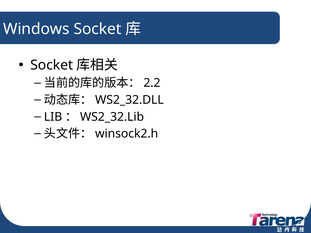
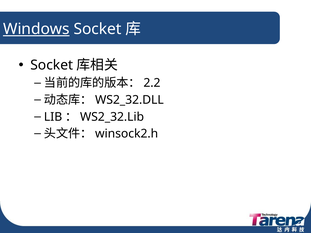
Windows underline: none -> present
